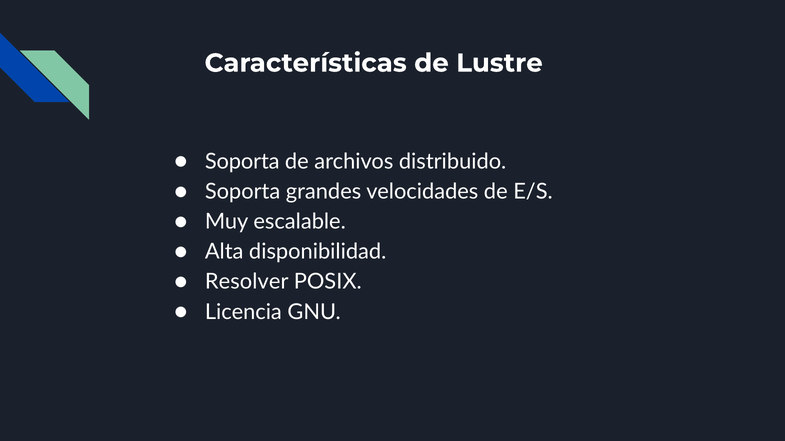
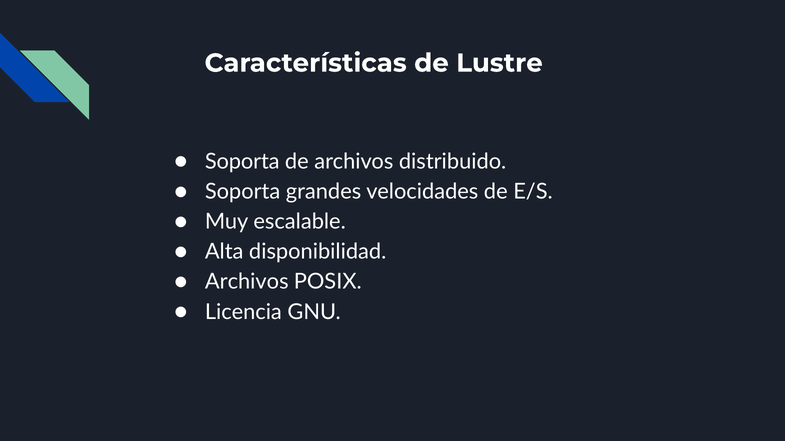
Resolver at (247, 282): Resolver -> Archivos
